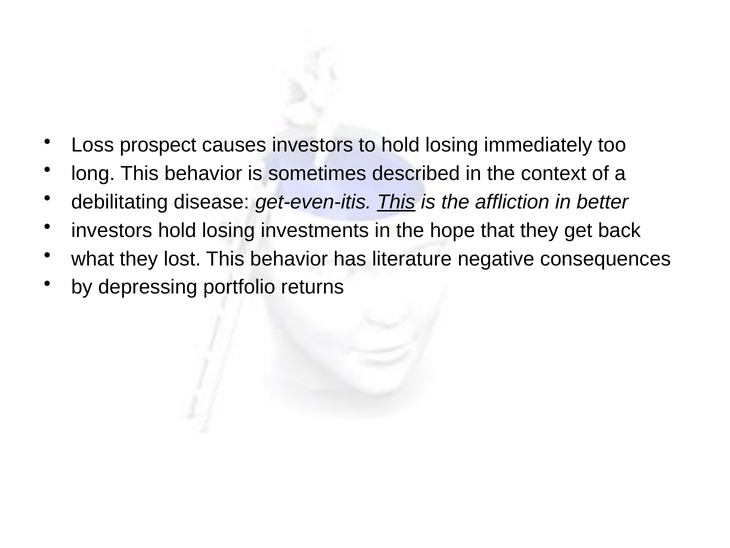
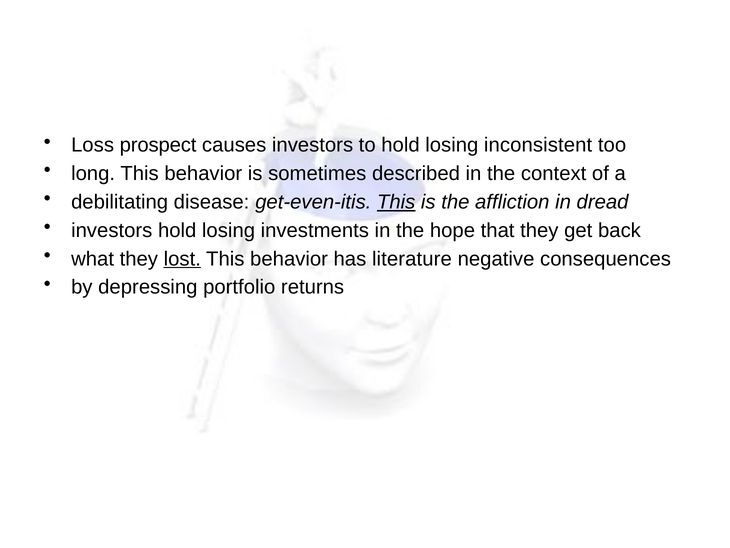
immediately: immediately -> inconsistent
better: better -> dread
lost underline: none -> present
